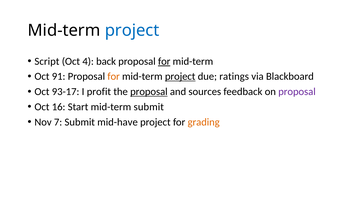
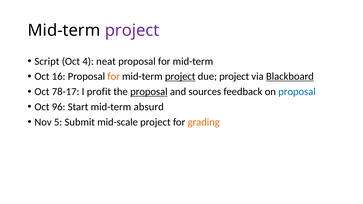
project at (132, 30) colour: blue -> purple
back: back -> neat
for at (164, 61) underline: present -> none
91: 91 -> 16
due ratings: ratings -> project
Blackboard underline: none -> present
93-17: 93-17 -> 78-17
proposal at (297, 92) colour: purple -> blue
16: 16 -> 96
mid-term submit: submit -> absurd
7: 7 -> 5
mid-have: mid-have -> mid-scale
